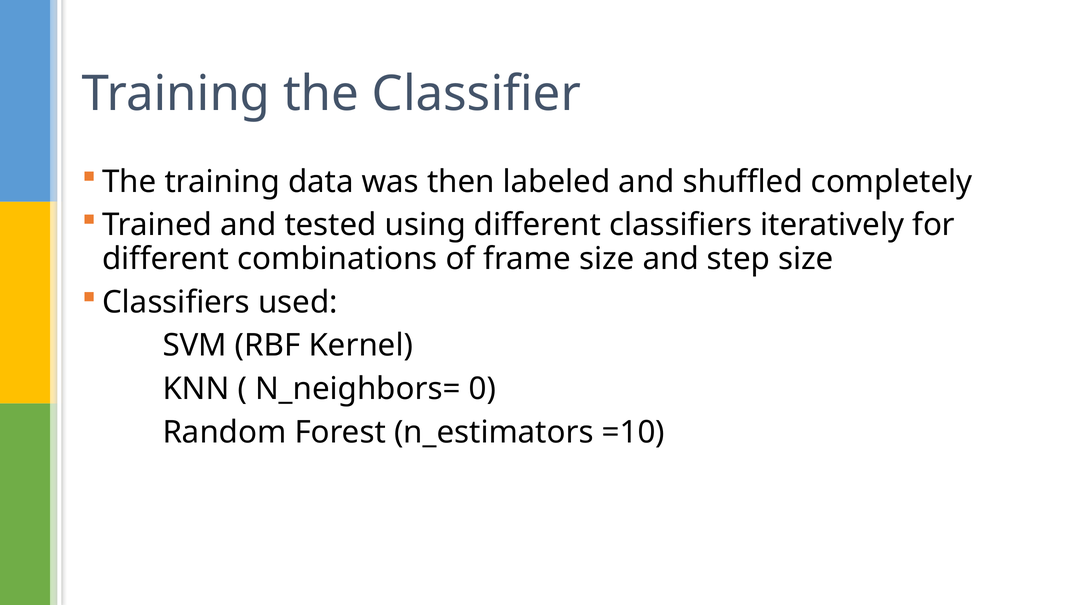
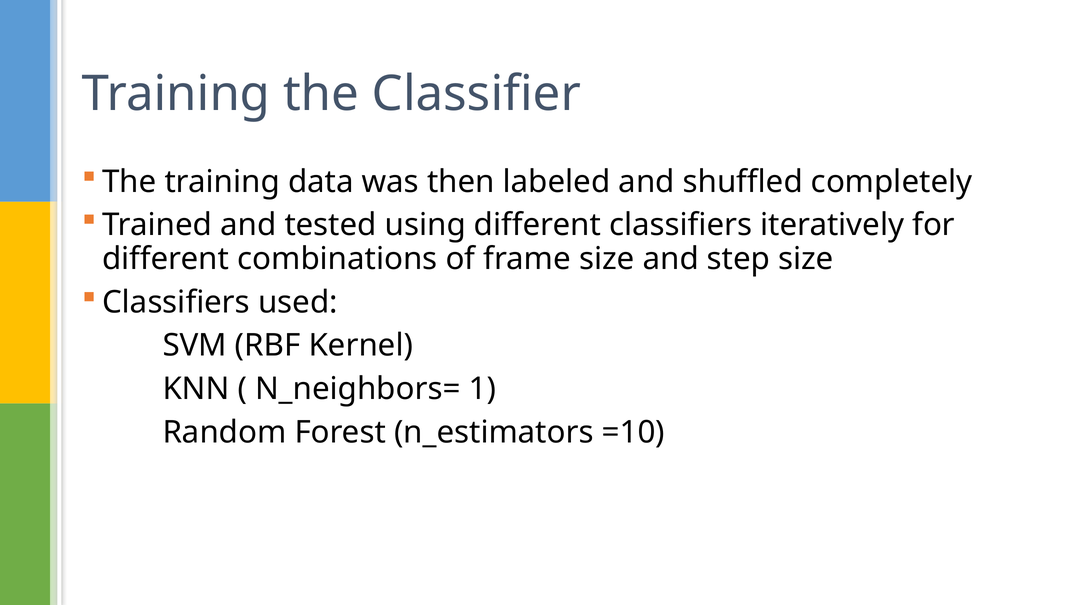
0: 0 -> 1
